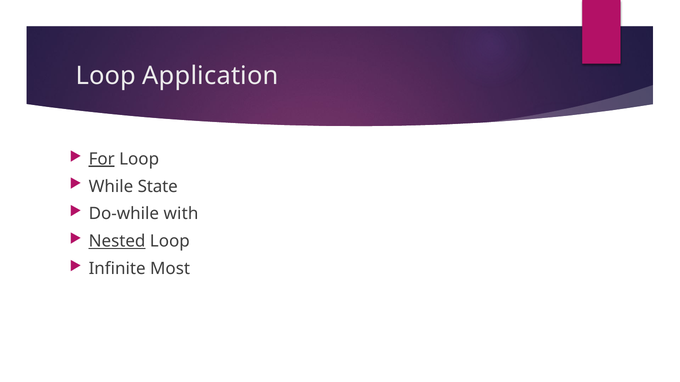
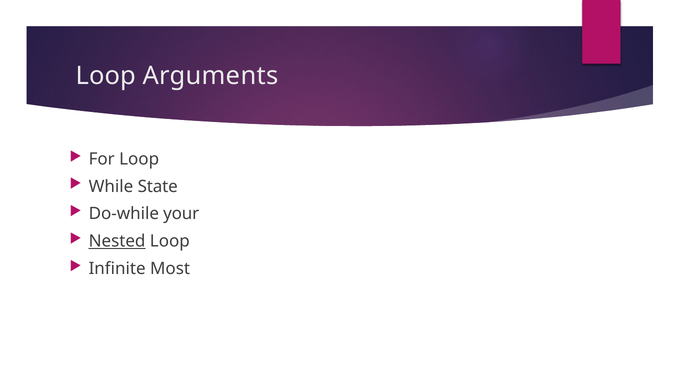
Application: Application -> Arguments
For underline: present -> none
with: with -> your
